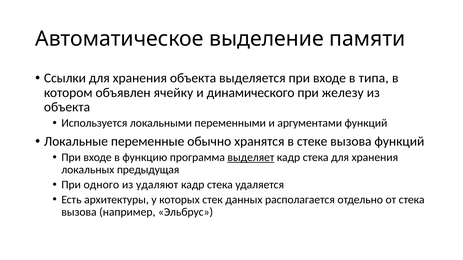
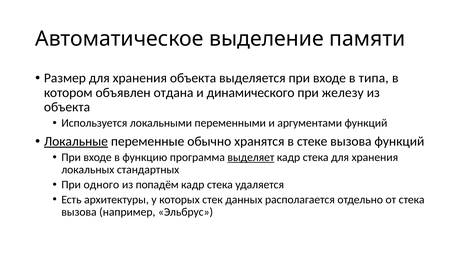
Ссылки: Ссылки -> Размер
ячейку: ячейку -> отдана
Локальные underline: none -> present
предыдущая: предыдущая -> стандартных
удаляют: удаляют -> попадём
